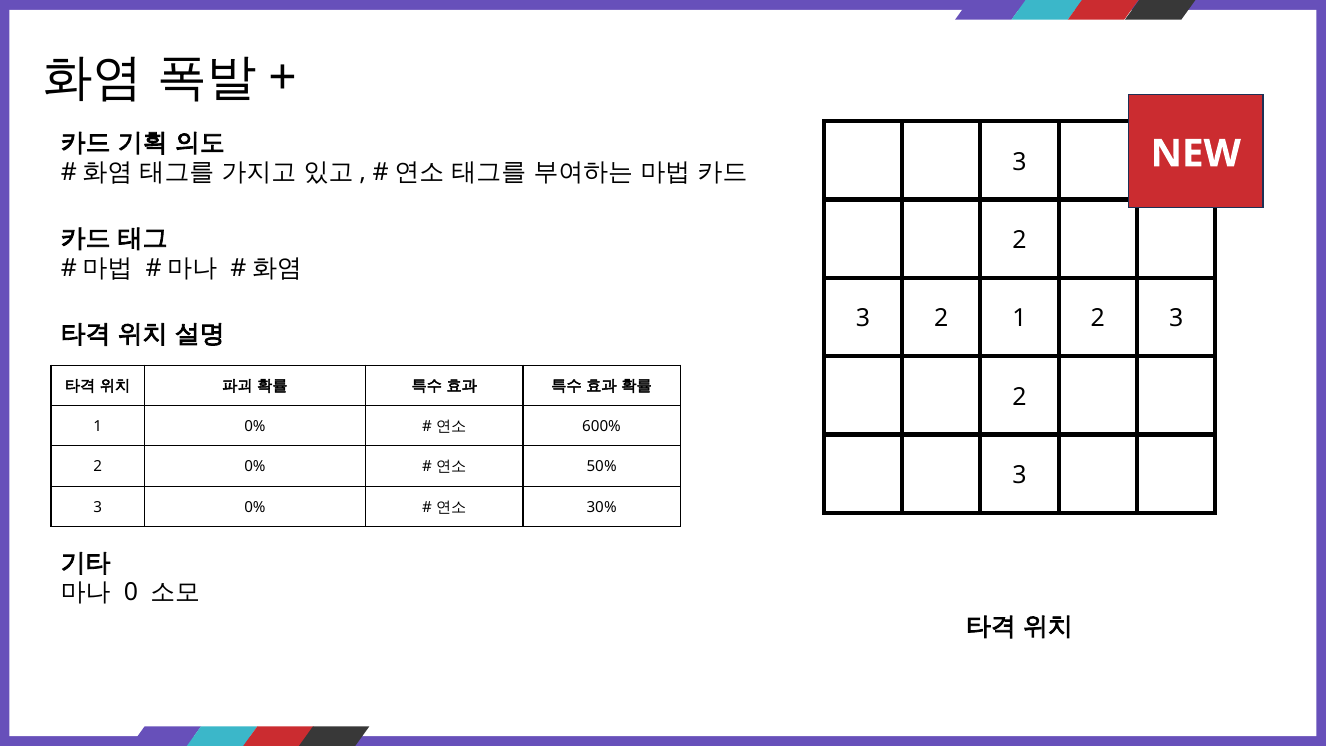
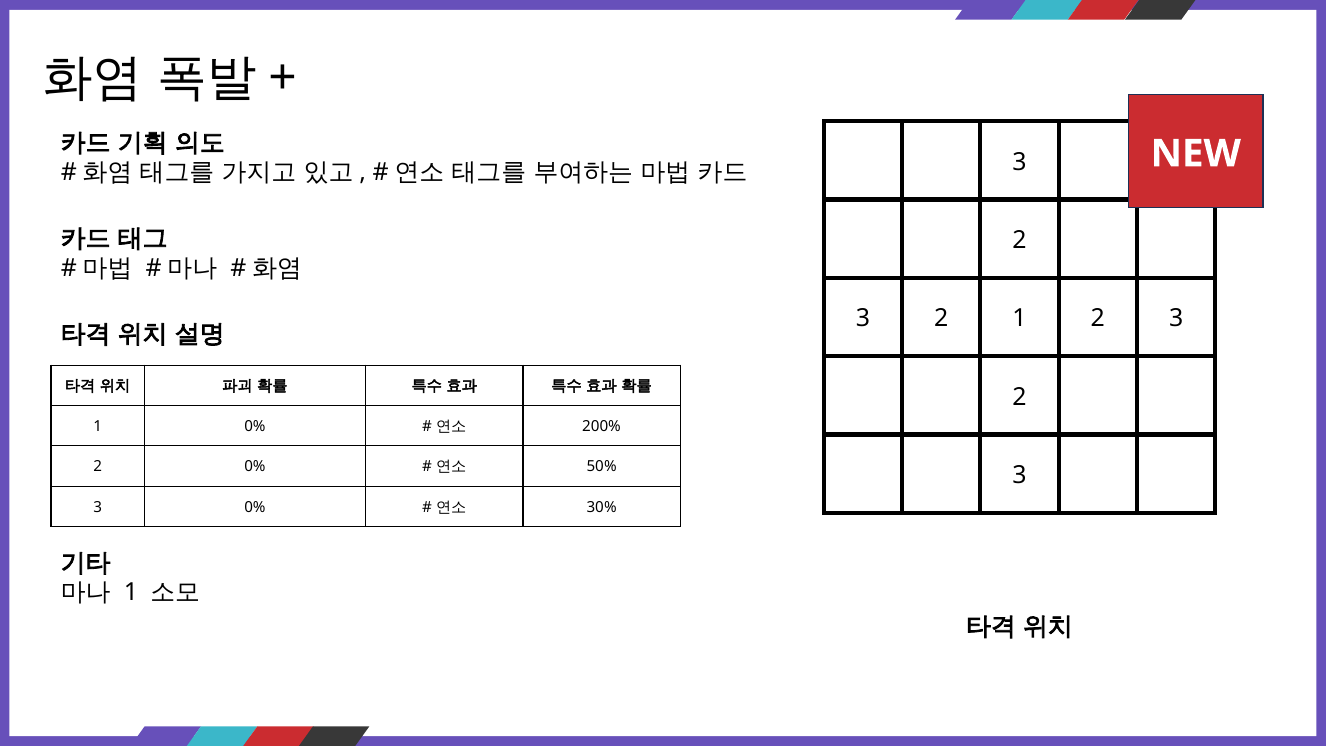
600%: 600% -> 200%
0 at (131, 592): 0 -> 1
